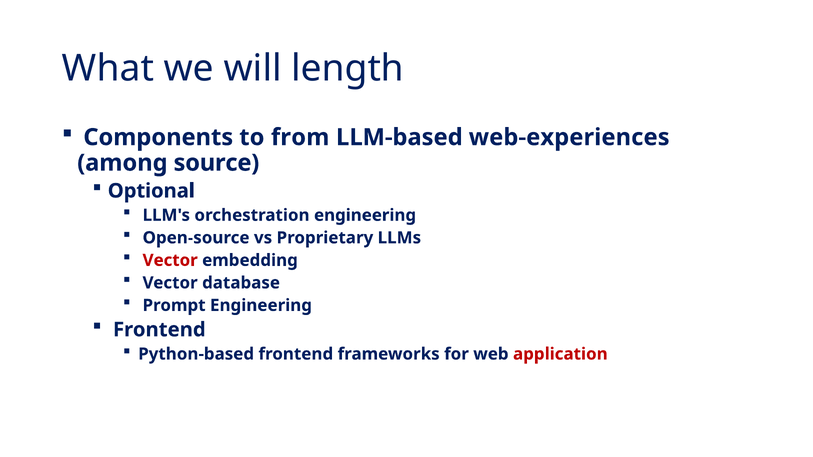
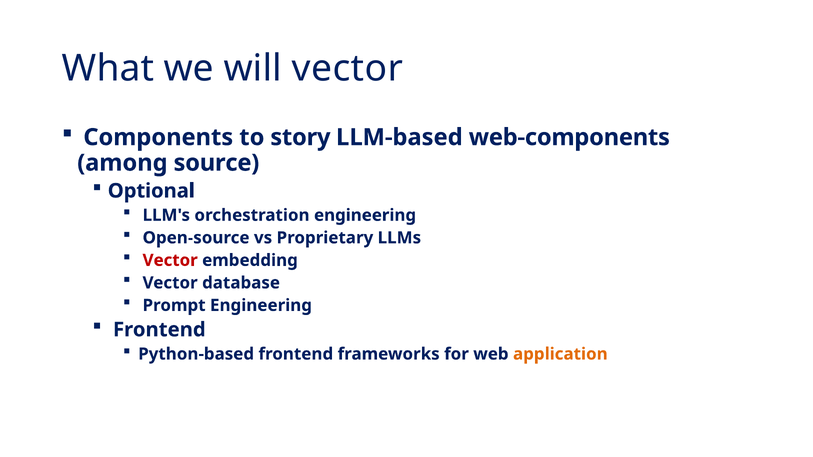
will length: length -> vector
from: from -> story
web-experiences: web-experiences -> web-components
application colour: red -> orange
